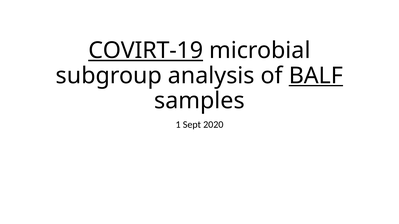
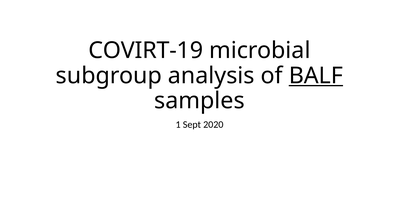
COVIRT-19 underline: present -> none
